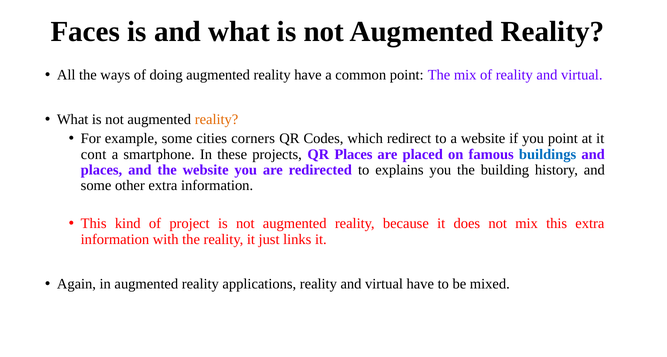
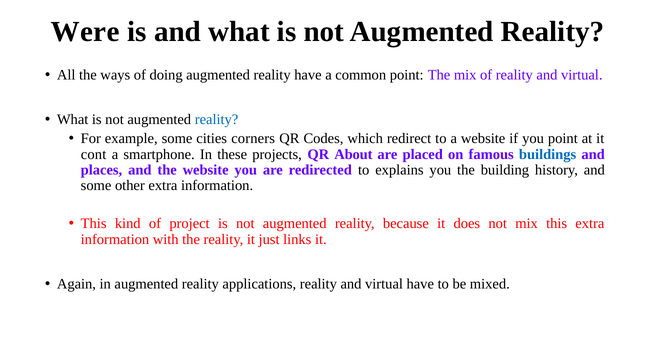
Faces: Faces -> Were
reality at (217, 120) colour: orange -> blue
QR Places: Places -> About
